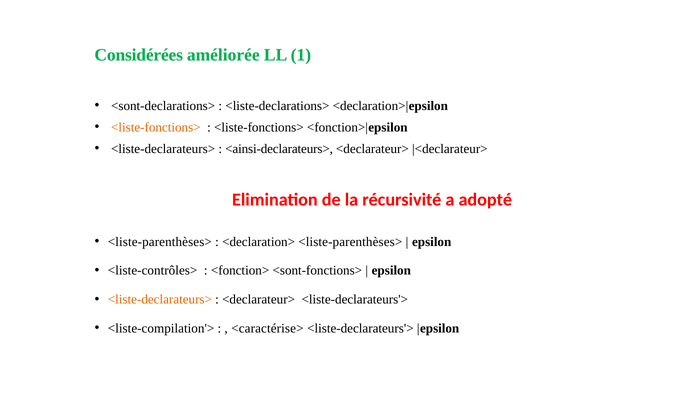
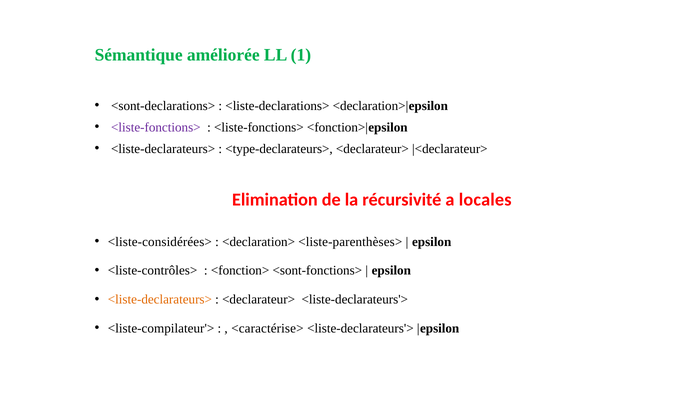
Considérées: Considérées -> Sémantique
<liste-fonctions> at (156, 127) colour: orange -> purple
<ainsi-declarateurs>: <ainsi-declarateurs> -> <type-declarateurs>
adopté: adopté -> locales
<liste-parenthèses> at (160, 242): <liste-parenthèses> -> <liste-considérées>
<liste-compilation'>: <liste-compilation'> -> <liste-compilateur'>
